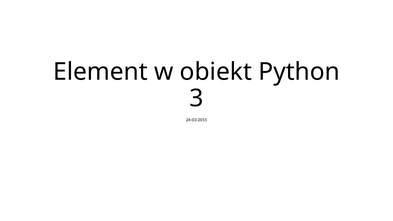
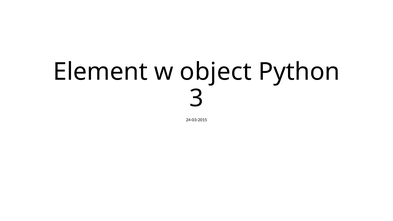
obiekt: obiekt -> object
